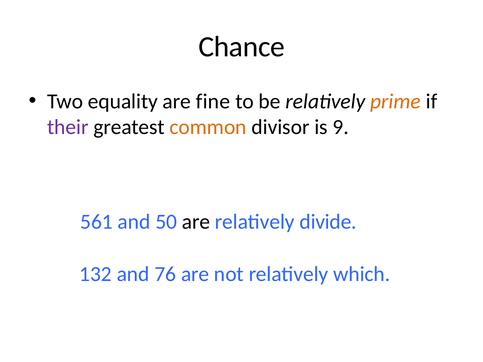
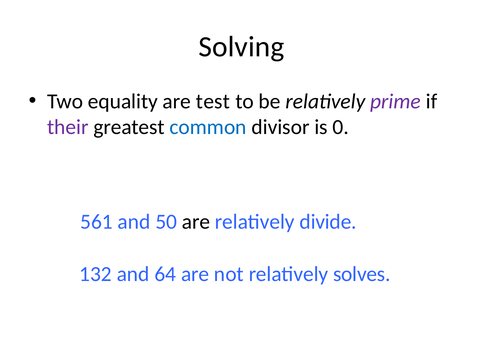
Chance: Chance -> Solving
fine: fine -> test
prime colour: orange -> purple
common colour: orange -> blue
9: 9 -> 0
76: 76 -> 64
which: which -> solves
